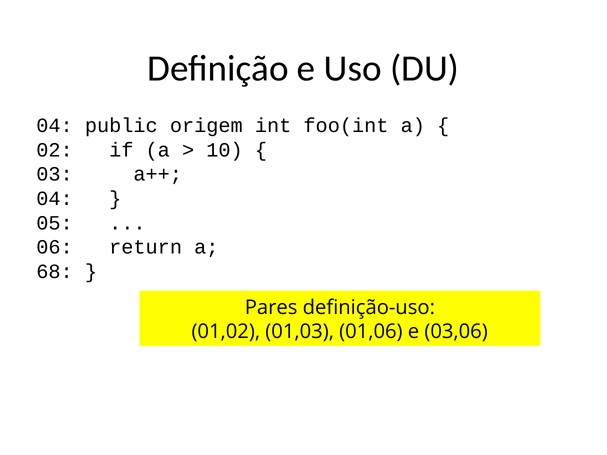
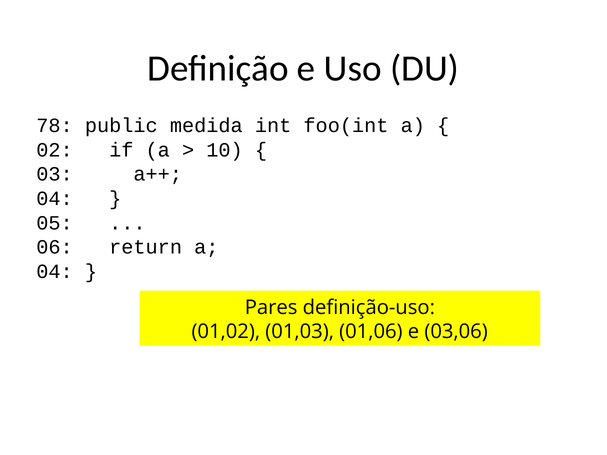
04 at (55, 126): 04 -> 78
origem: origem -> medida
68 at (55, 272): 68 -> 04
